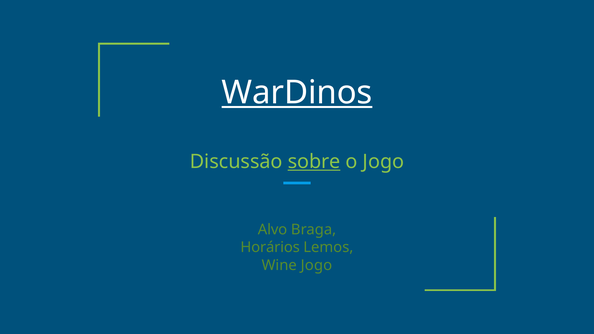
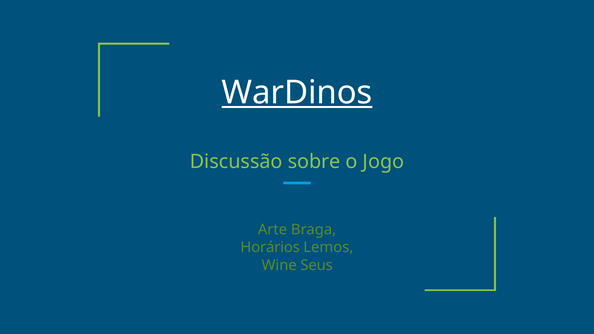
sobre underline: present -> none
Alvo: Alvo -> Arte
Wine Jogo: Jogo -> Seus
